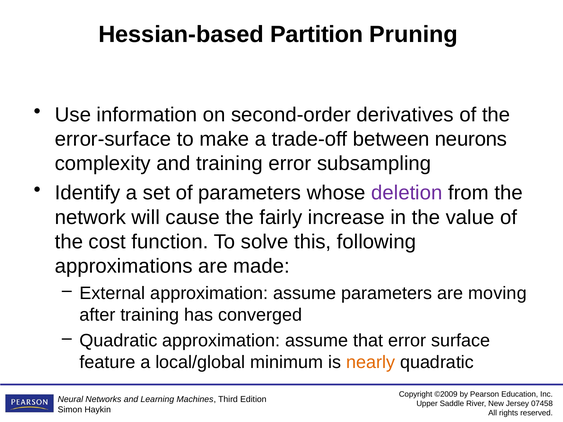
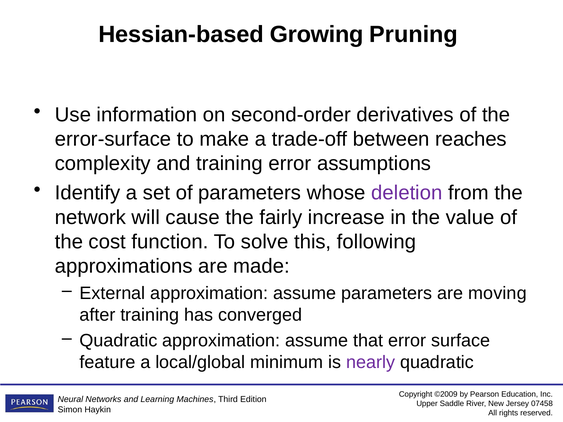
Partition: Partition -> Growing
neurons: neurons -> reaches
subsampling: subsampling -> assumptions
nearly colour: orange -> purple
